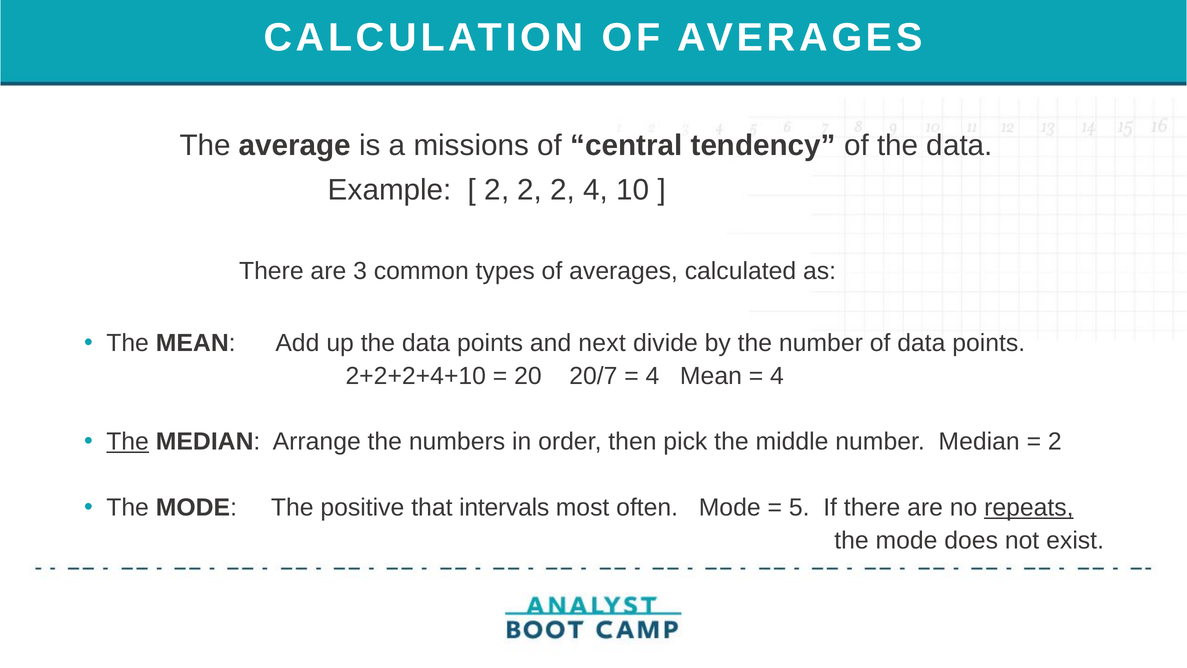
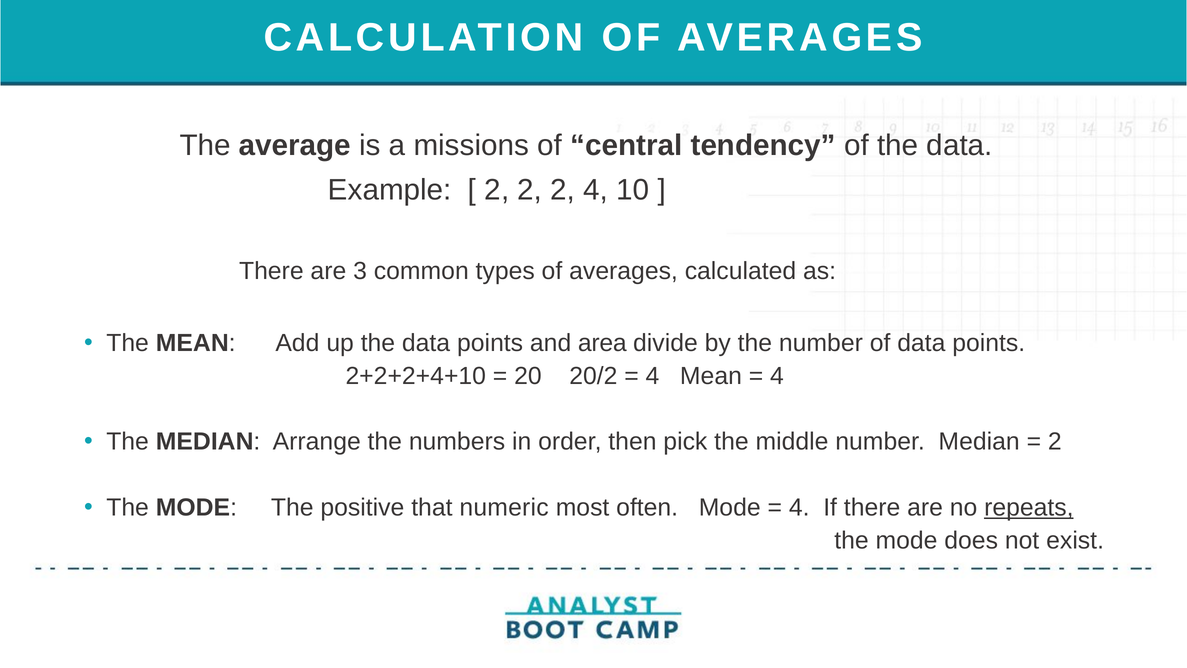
next: next -> area
20/7: 20/7 -> 20/2
The at (128, 442) underline: present -> none
intervals: intervals -> numeric
5 at (799, 507): 5 -> 4
